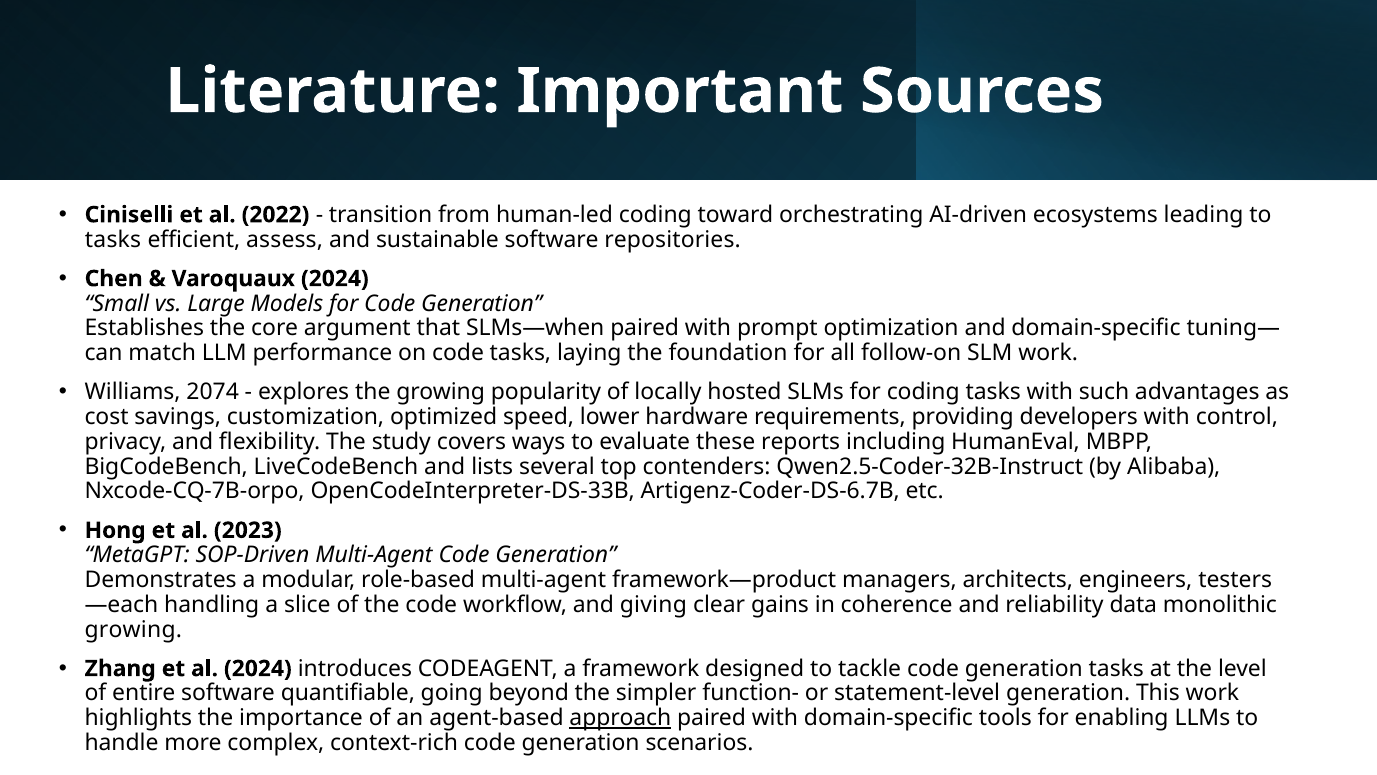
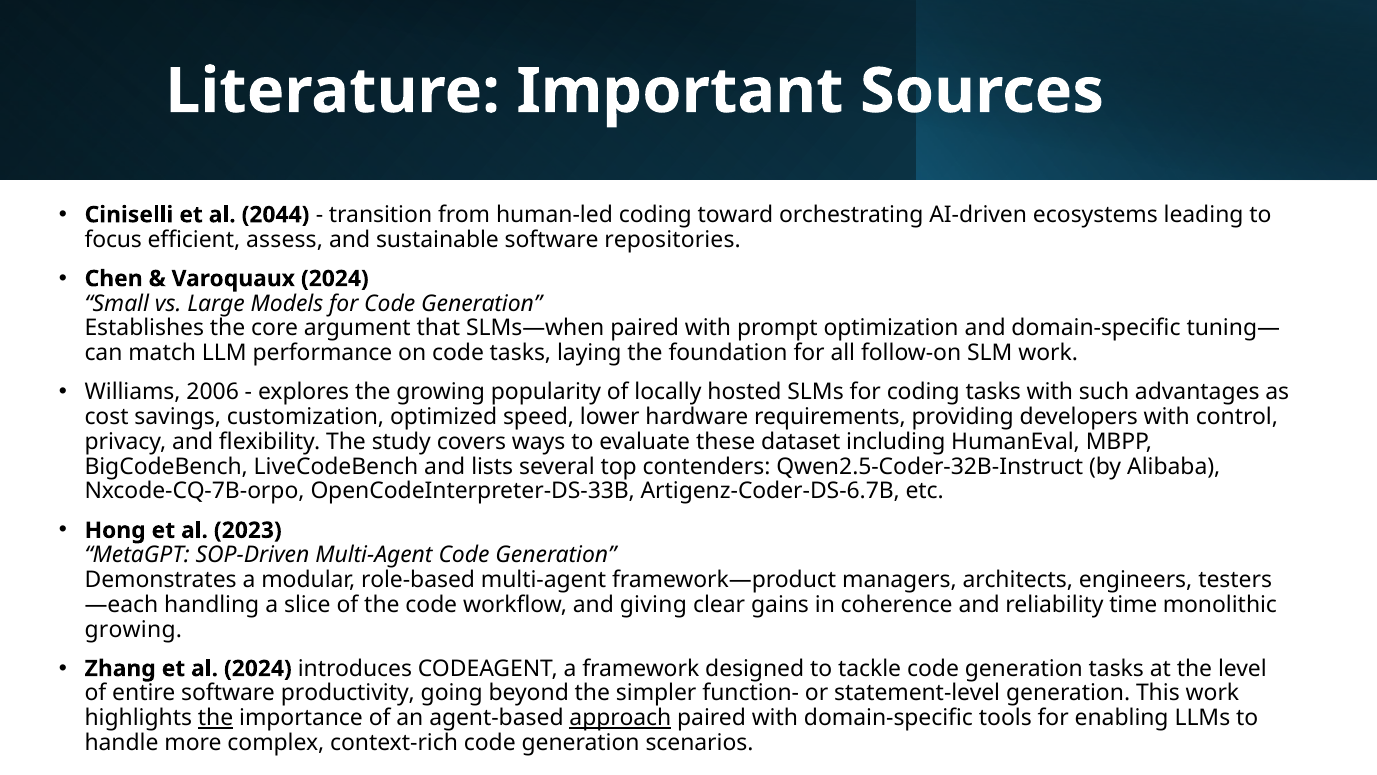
2022: 2022 -> 2044
tasks at (113, 239): tasks -> focus
2074: 2074 -> 2006
reports: reports -> dataset
data: data -> time
quantifiable: quantifiable -> productivity
the at (216, 718) underline: none -> present
